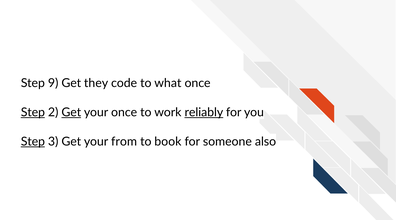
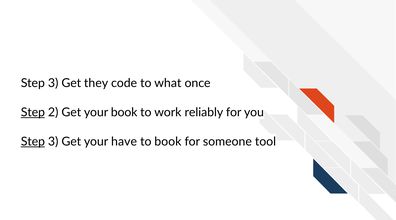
9 at (53, 83): 9 -> 3
Get at (71, 112) underline: present -> none
your once: once -> book
reliably underline: present -> none
from: from -> have
also: also -> tool
